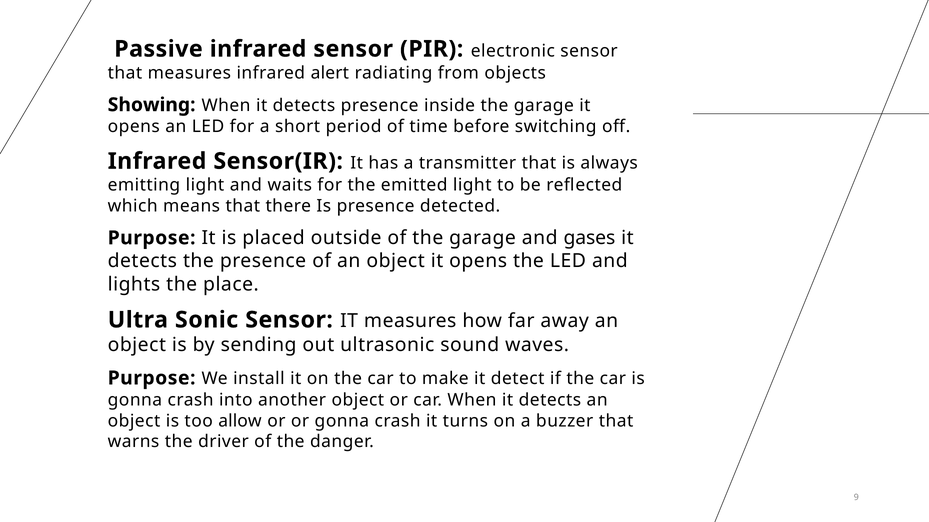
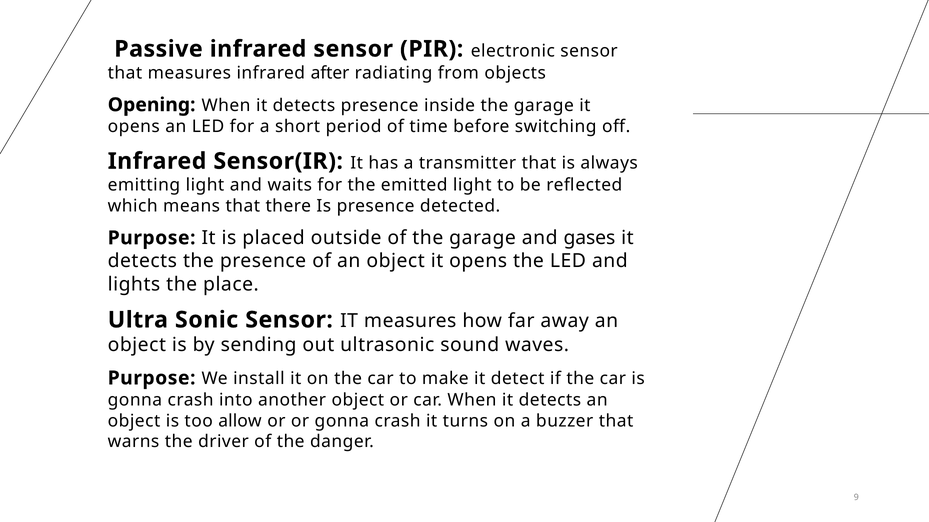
alert: alert -> after
Showing: Showing -> Opening
